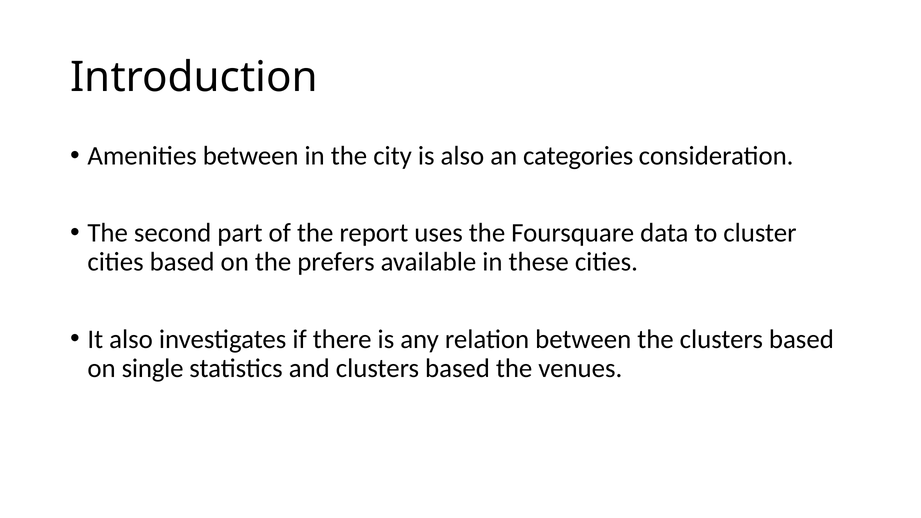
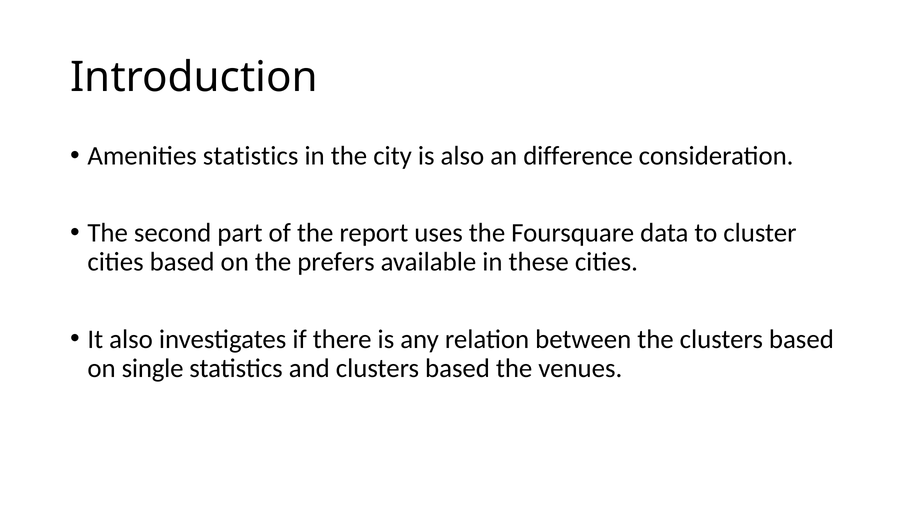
Amenities between: between -> statistics
categories: categories -> difference
